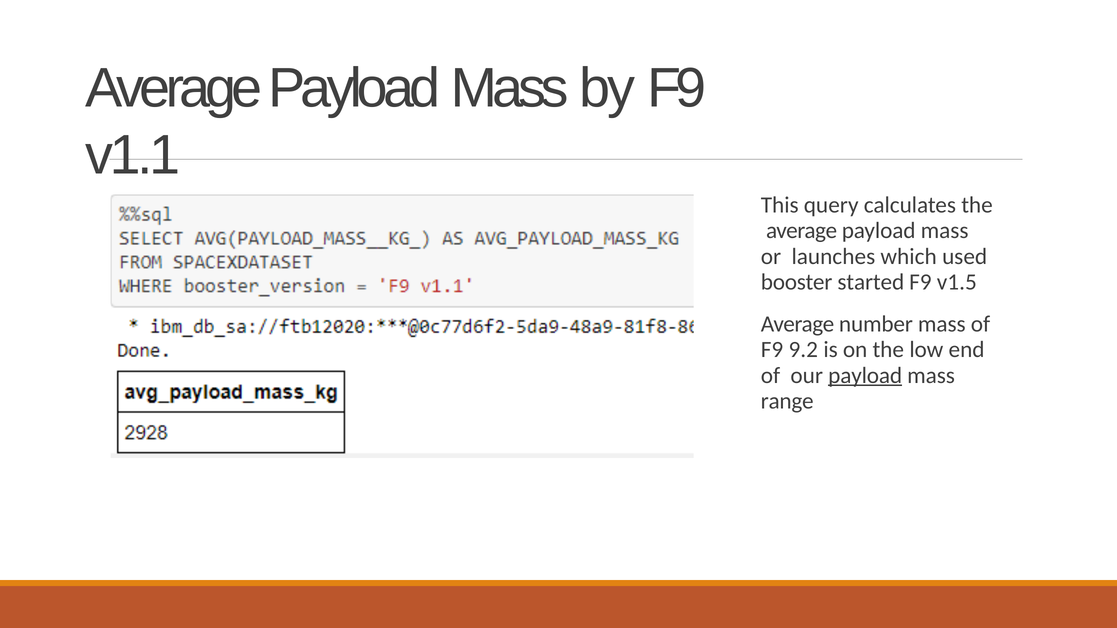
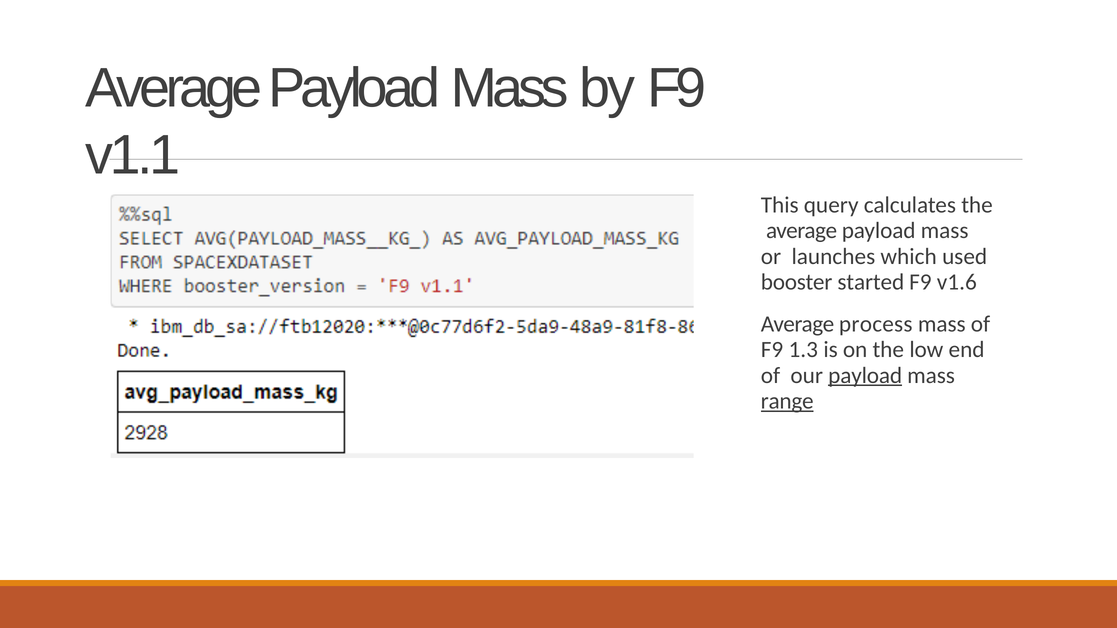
v1.5: v1.5 -> v1.6
number: number -> process
9.2: 9.2 -> 1.3
range underline: none -> present
